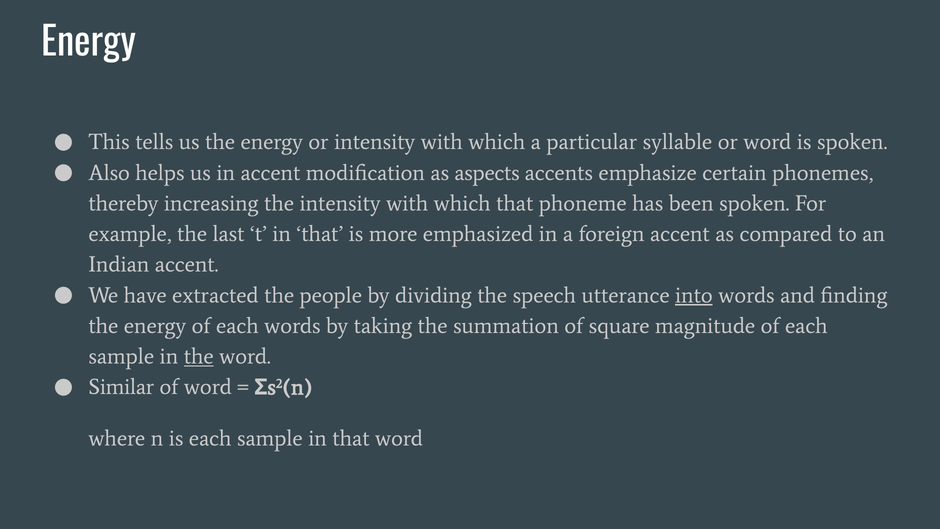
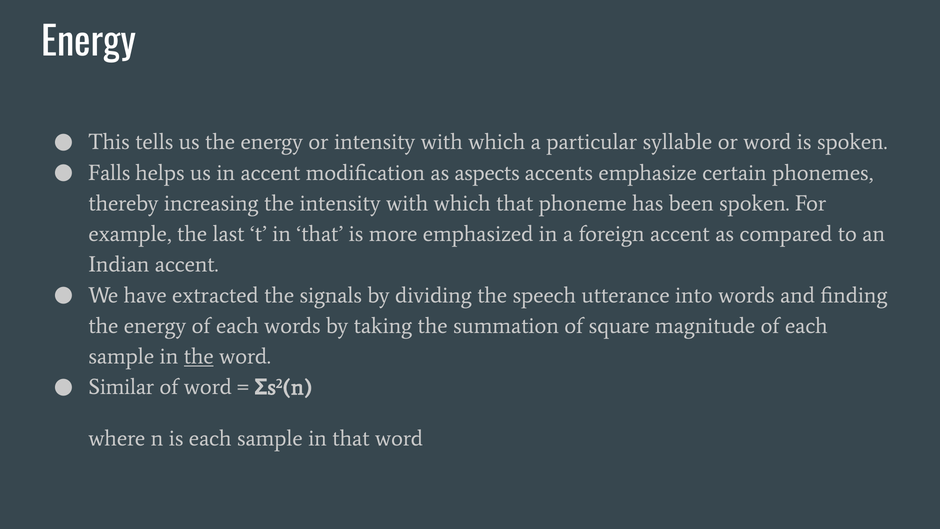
Also: Also -> Falls
people: people -> signals
into underline: present -> none
